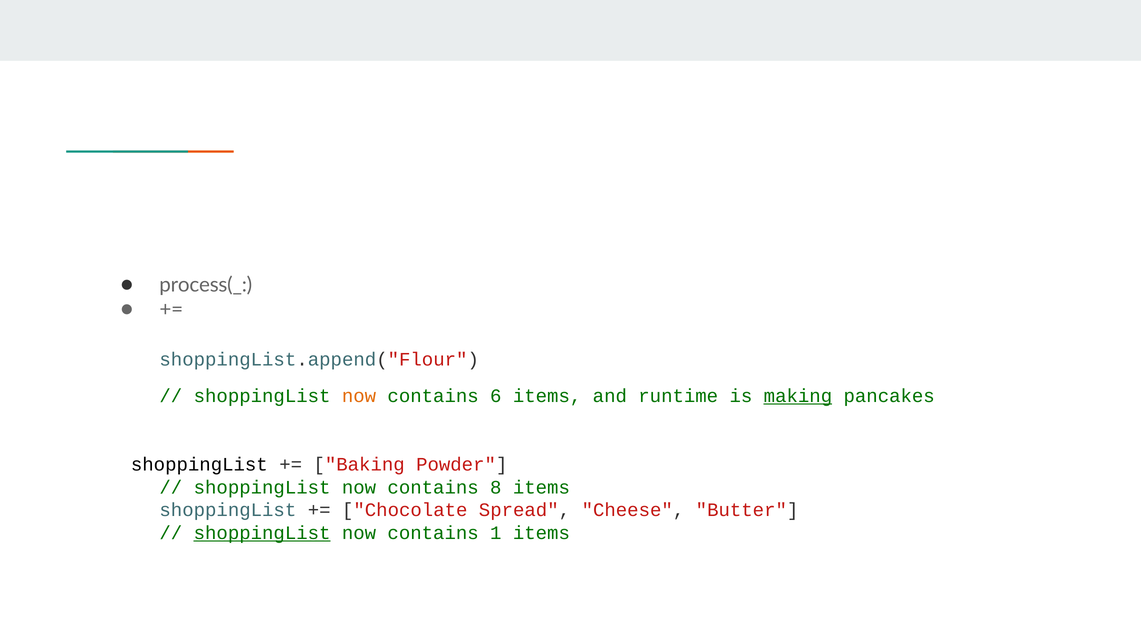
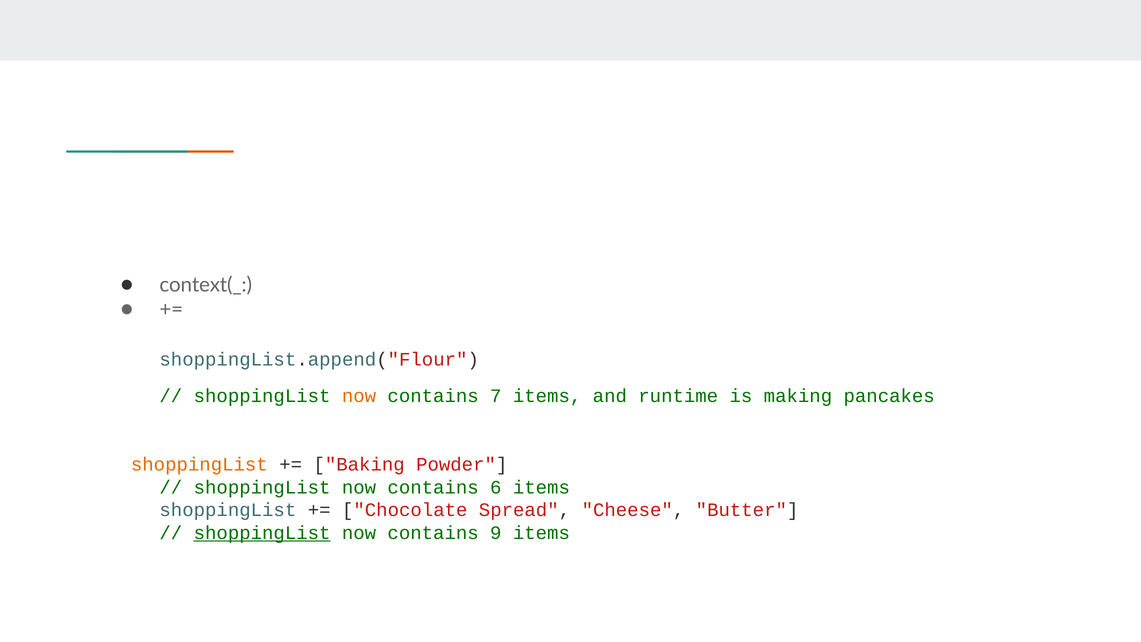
process(_: process(_ -> context(_
6: 6 -> 7
making underline: present -> none
shoppingList at (199, 464) colour: black -> orange
8: 8 -> 6
1: 1 -> 9
